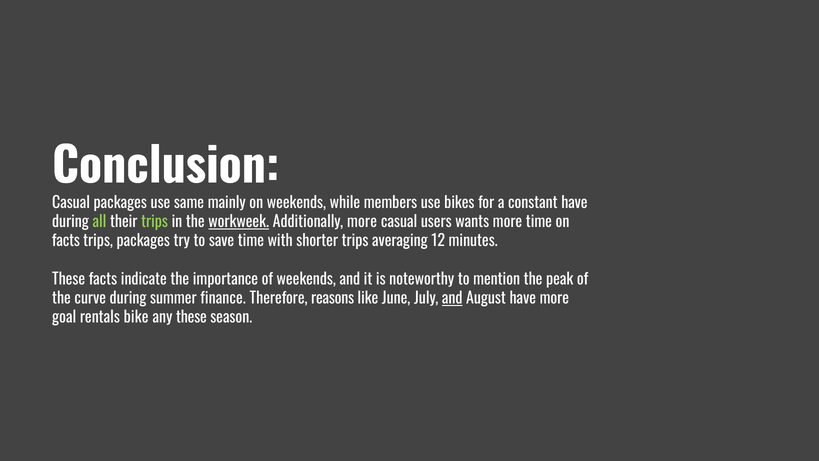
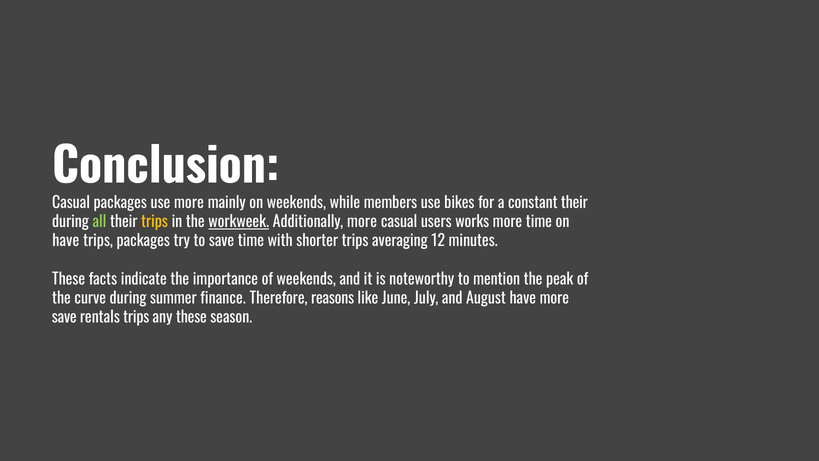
use same: same -> more
constant have: have -> their
trips at (155, 222) colour: light green -> yellow
wants: wants -> works
facts at (66, 241): facts -> have
and at (452, 298) underline: present -> none
goal at (64, 317): goal -> save
rentals bike: bike -> trips
